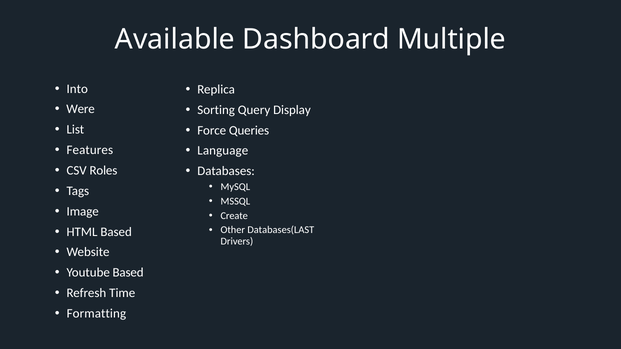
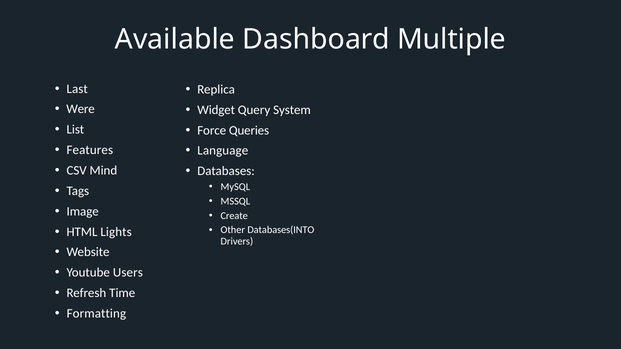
Into: Into -> Last
Sorting: Sorting -> Widget
Display: Display -> System
Roles: Roles -> Mind
Databases(LAST: Databases(LAST -> Databases(INTO
HTML Based: Based -> Lights
Youtube Based: Based -> Users
